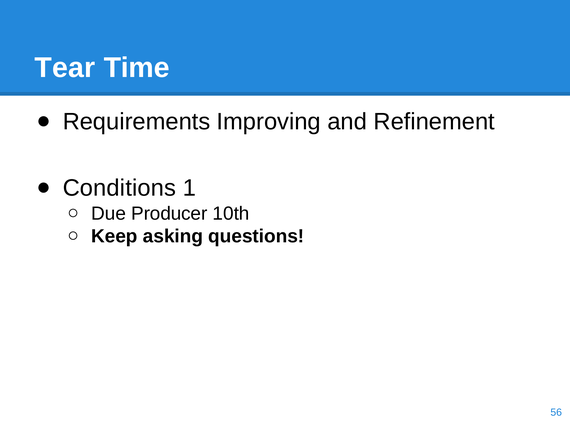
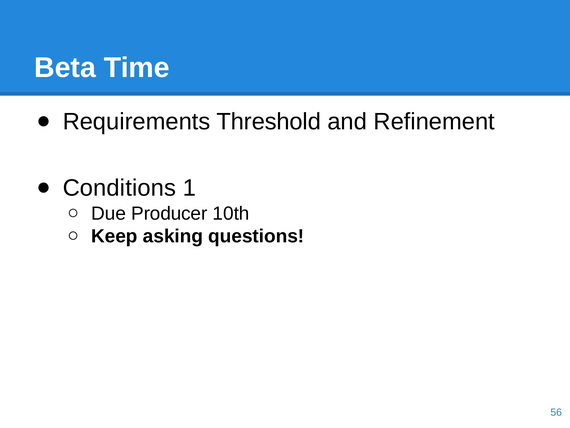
Tear: Tear -> Beta
Improving: Improving -> Threshold
